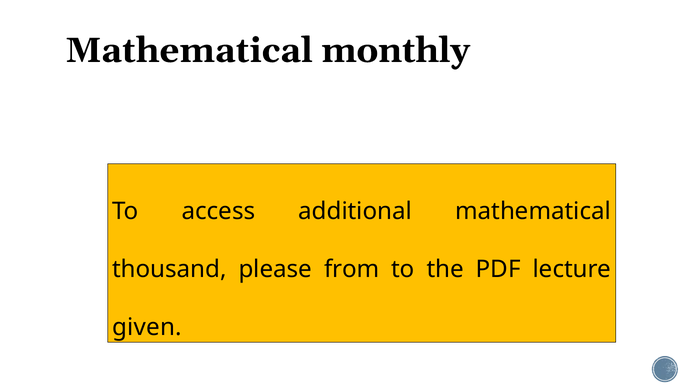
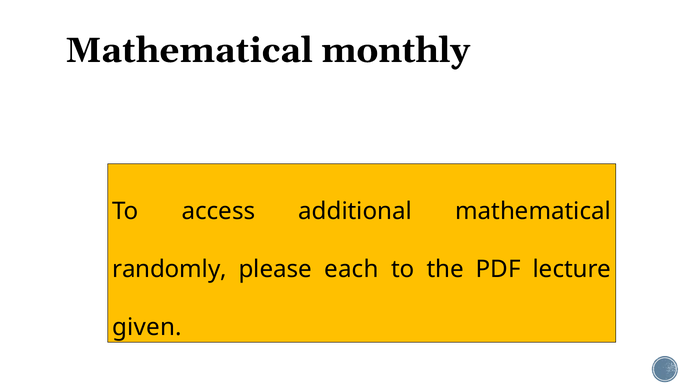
thousand: thousand -> randomly
from: from -> each
